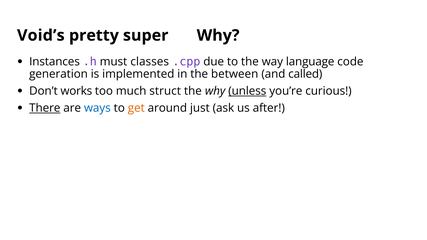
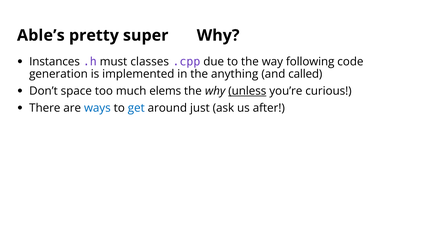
Void’s: Void’s -> Able’s
language: language -> following
between: between -> anything
works: works -> space
struct: struct -> elems
There underline: present -> none
get colour: orange -> blue
